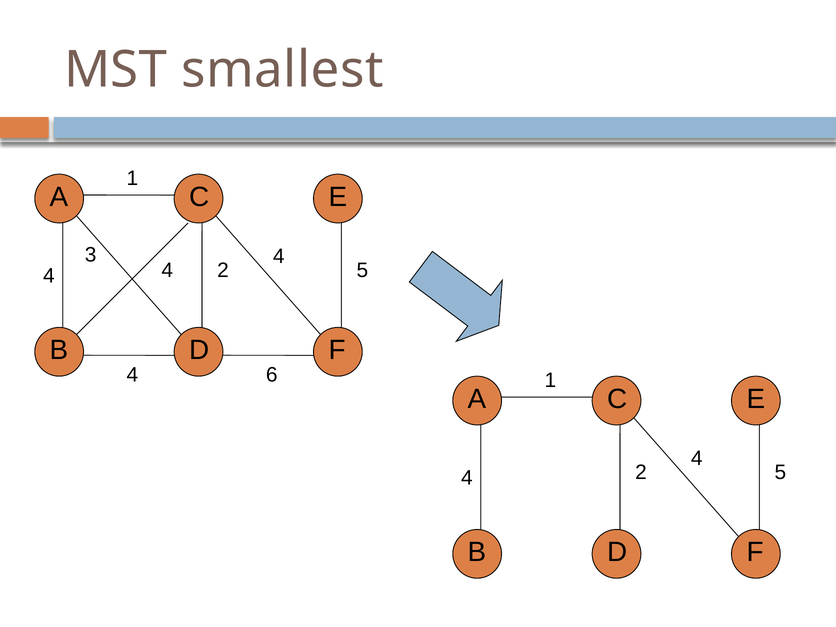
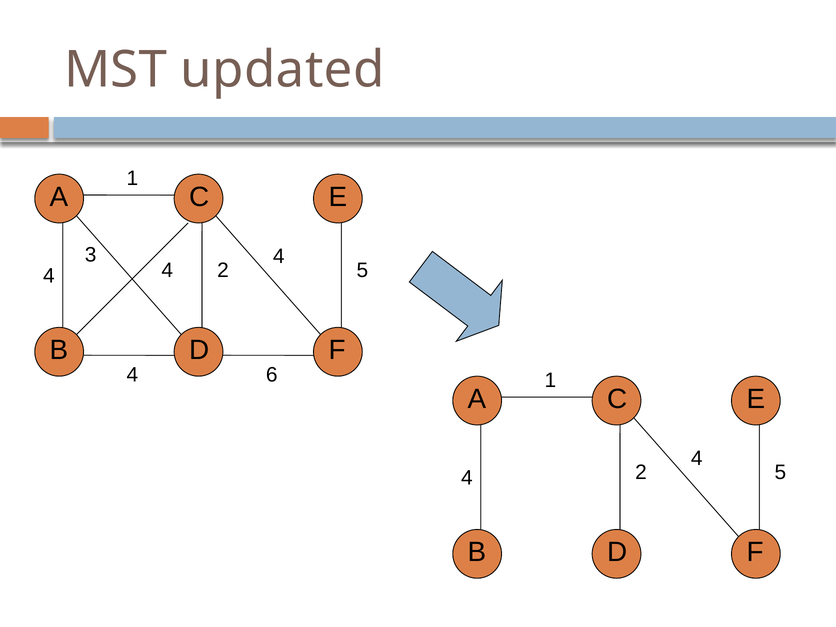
smallest: smallest -> updated
